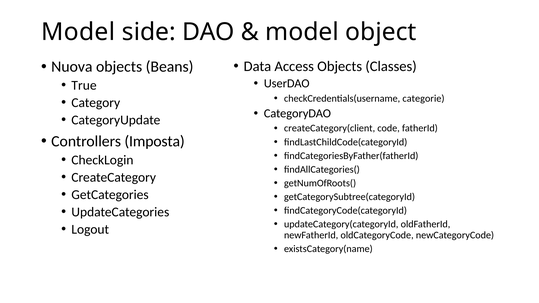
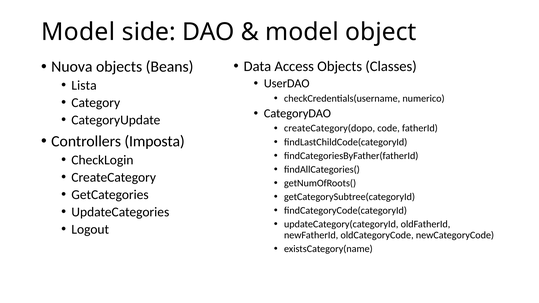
True: True -> Lista
categorie: categorie -> numerico
createCategory(client: createCategory(client -> createCategory(dopo
